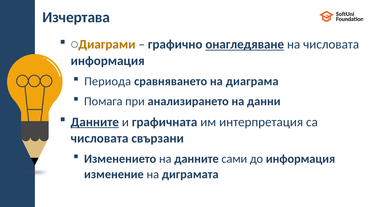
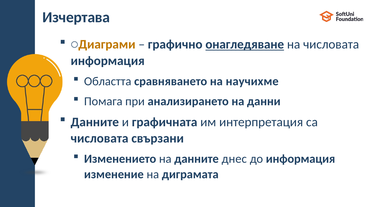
Периода: Периода -> Областта
диаграма: диаграма -> научихме
Данните at (95, 122) underline: present -> none
сами: сами -> днес
